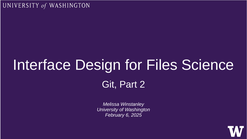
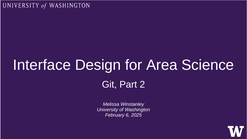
Files: Files -> Area
